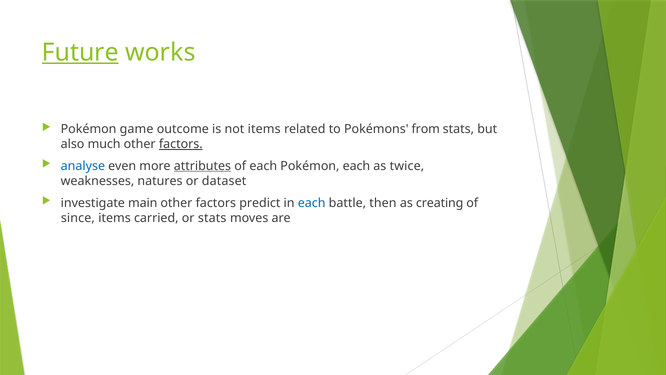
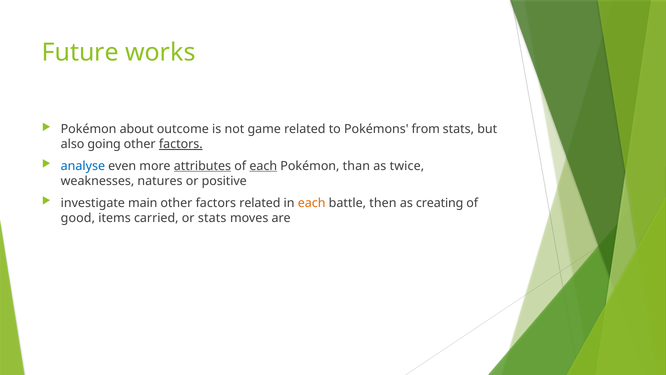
Future underline: present -> none
game: game -> about
not items: items -> game
much: much -> going
each at (263, 166) underline: none -> present
Pokémon each: each -> than
dataset: dataset -> positive
factors predict: predict -> related
each at (312, 203) colour: blue -> orange
since: since -> good
